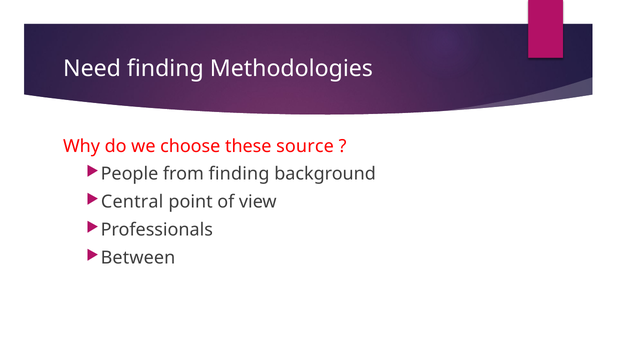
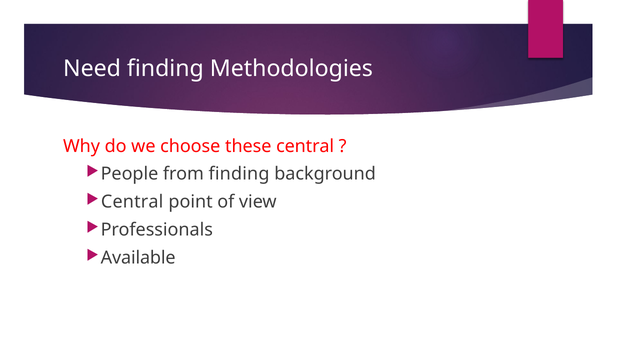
these source: source -> central
Between: Between -> Available
